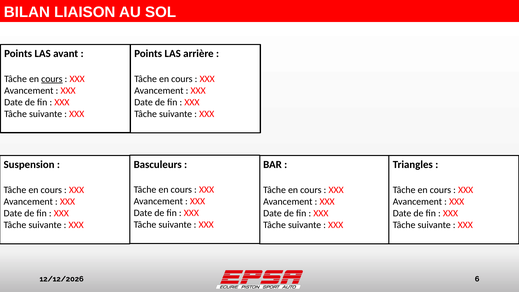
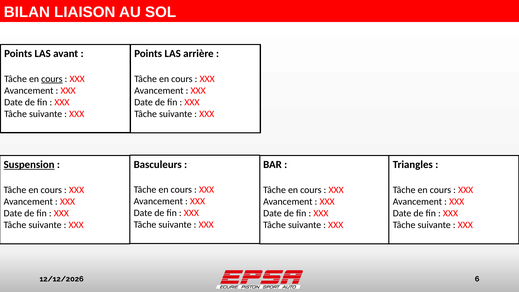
Suspension underline: none -> present
